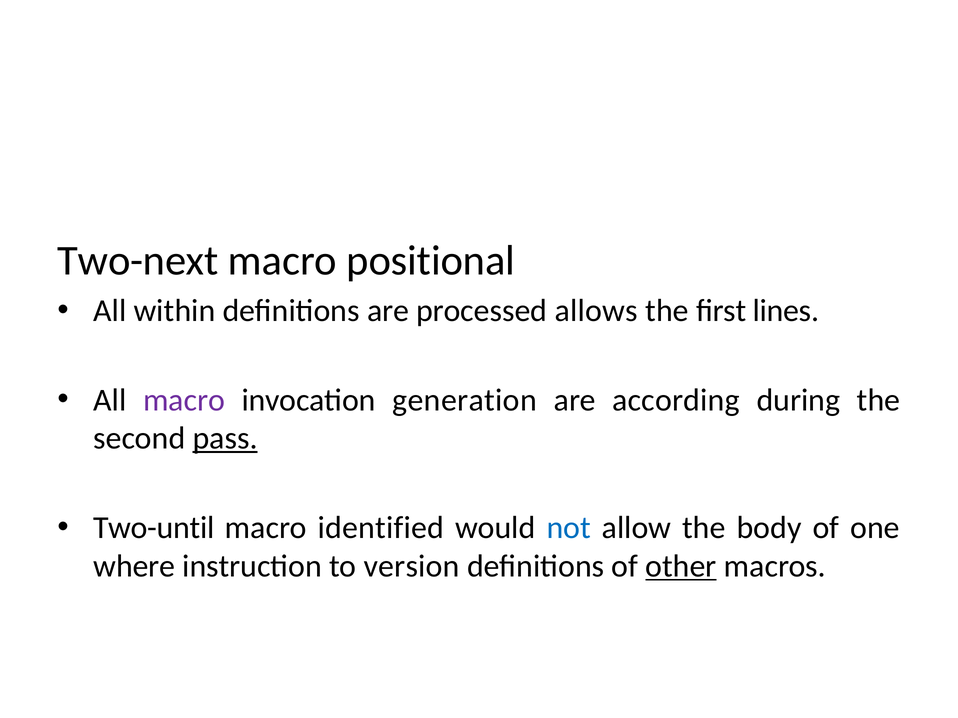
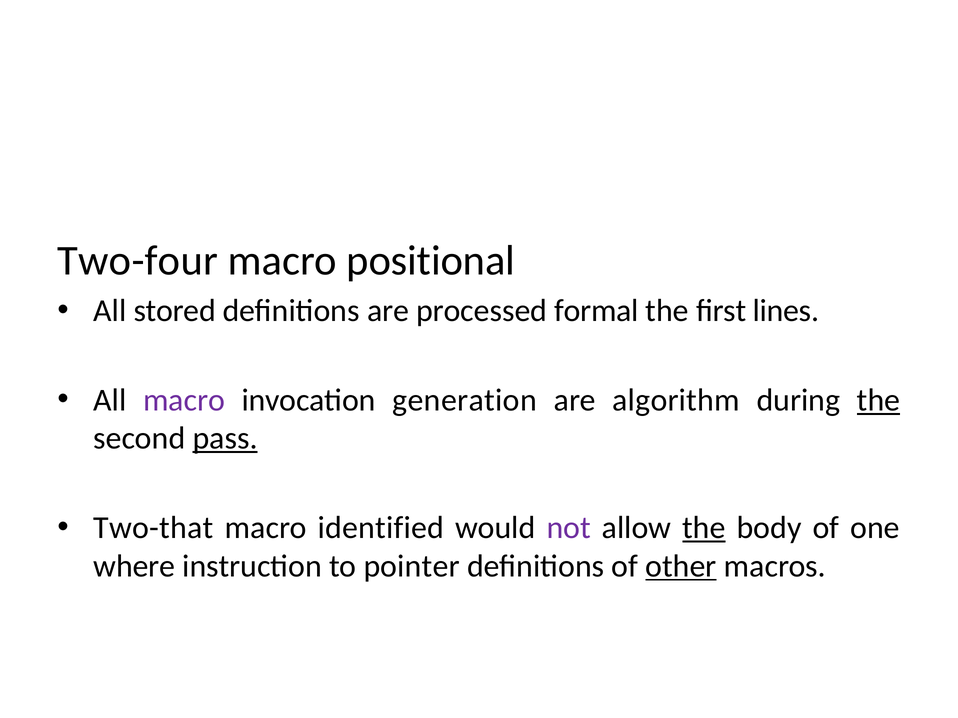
Two-next: Two-next -> Two-four
within: within -> stored
allows: allows -> formal
according: according -> algorithm
the at (879, 400) underline: none -> present
Two-until: Two-until -> Two-that
not colour: blue -> purple
the at (704, 528) underline: none -> present
version: version -> pointer
